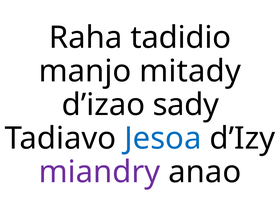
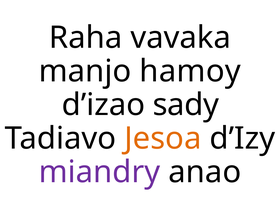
tadidio: tadidio -> vavaka
mitady: mitady -> hamoy
Jesoa colour: blue -> orange
